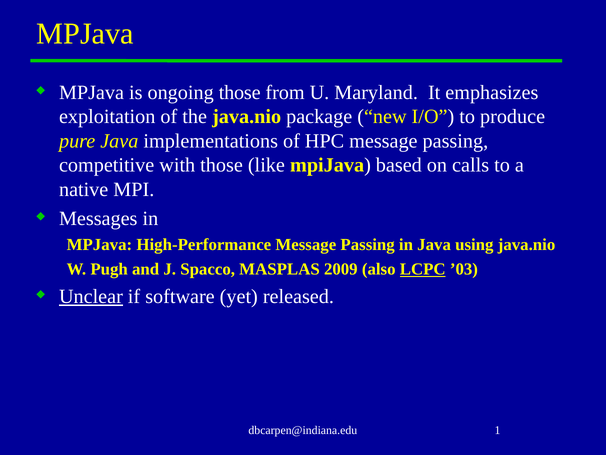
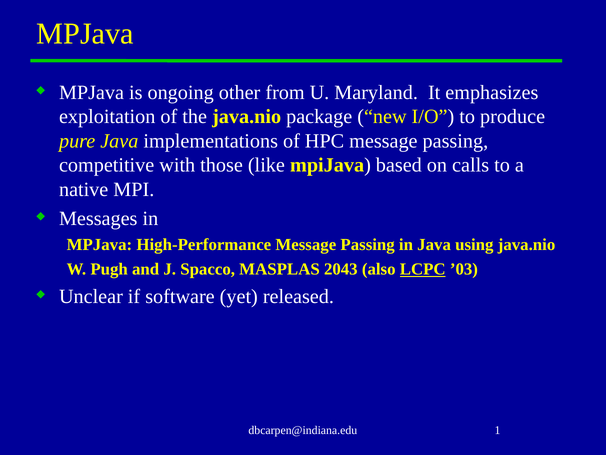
ongoing those: those -> other
2009: 2009 -> 2043
Unclear underline: present -> none
